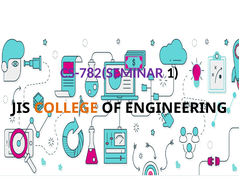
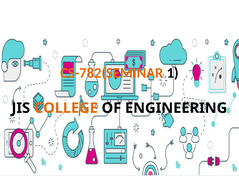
CS-782(SEMINAR colour: purple -> orange
